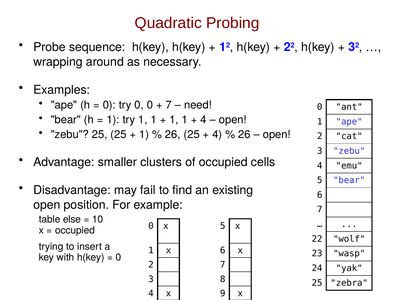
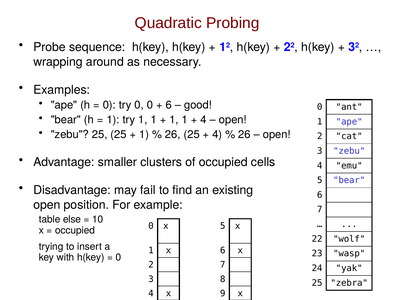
7 at (169, 105): 7 -> 6
need: need -> good
